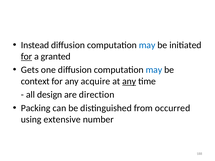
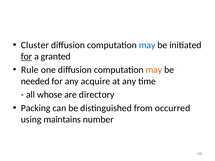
Instead: Instead -> Cluster
Gets: Gets -> Rule
may at (154, 70) colour: blue -> orange
context: context -> needed
any at (129, 81) underline: present -> none
design: design -> whose
direction: direction -> directory
extensive: extensive -> maintains
